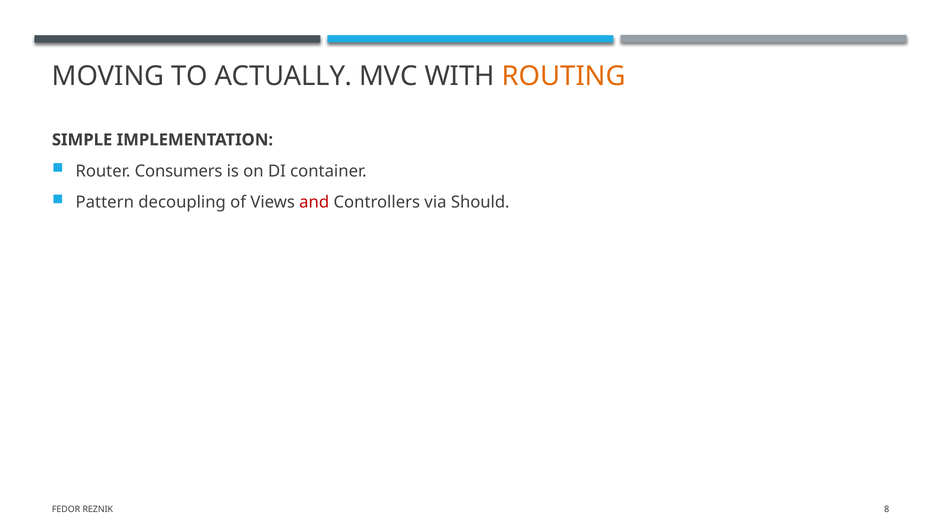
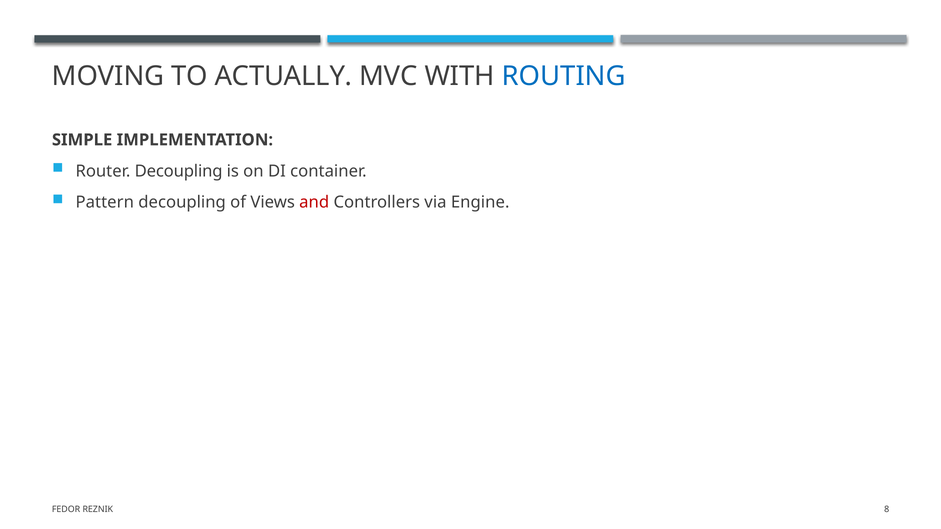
ROUTING colour: orange -> blue
Router Consumers: Consumers -> Decoupling
Should: Should -> Engine
